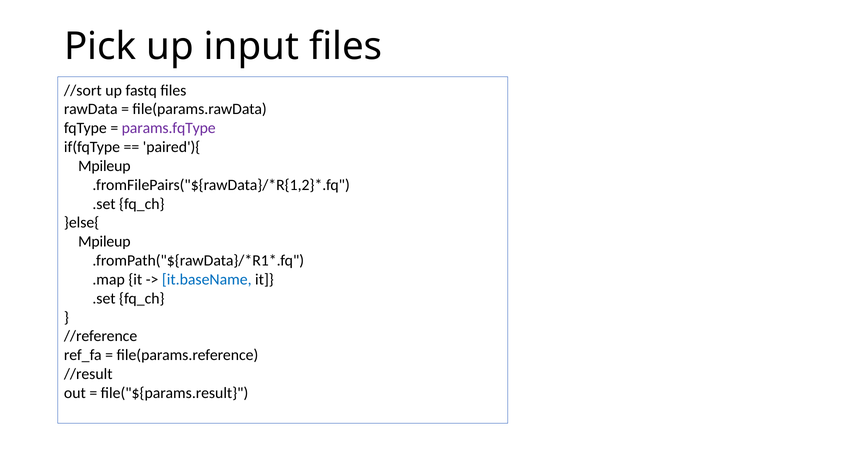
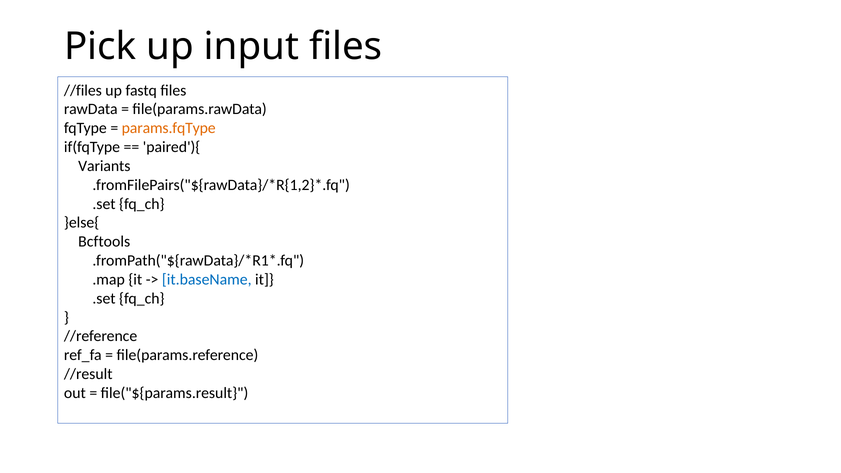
//sort: //sort -> //files
params.fqType colour: purple -> orange
Mpileup at (104, 166): Mpileup -> Variants
Mpileup at (104, 242): Mpileup -> Bcftools
